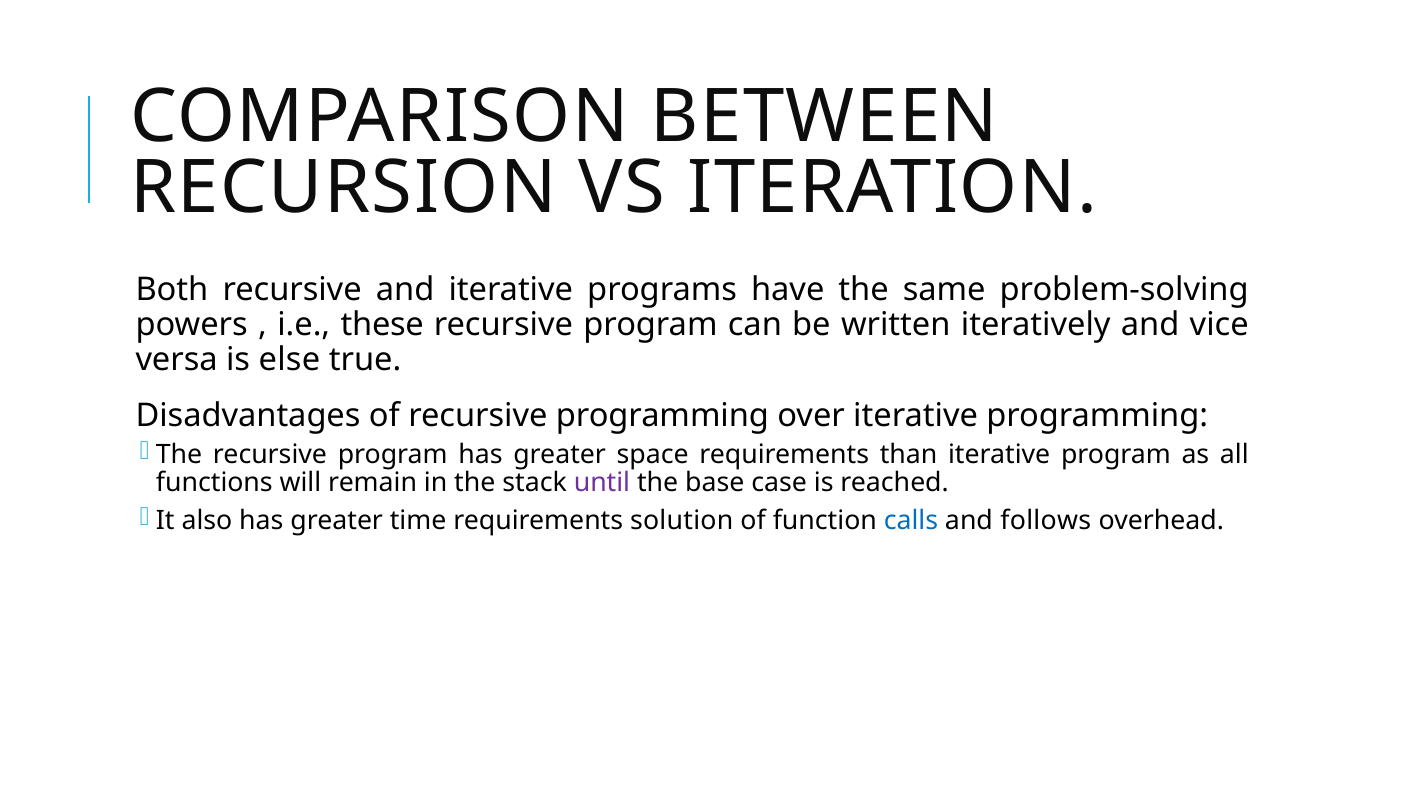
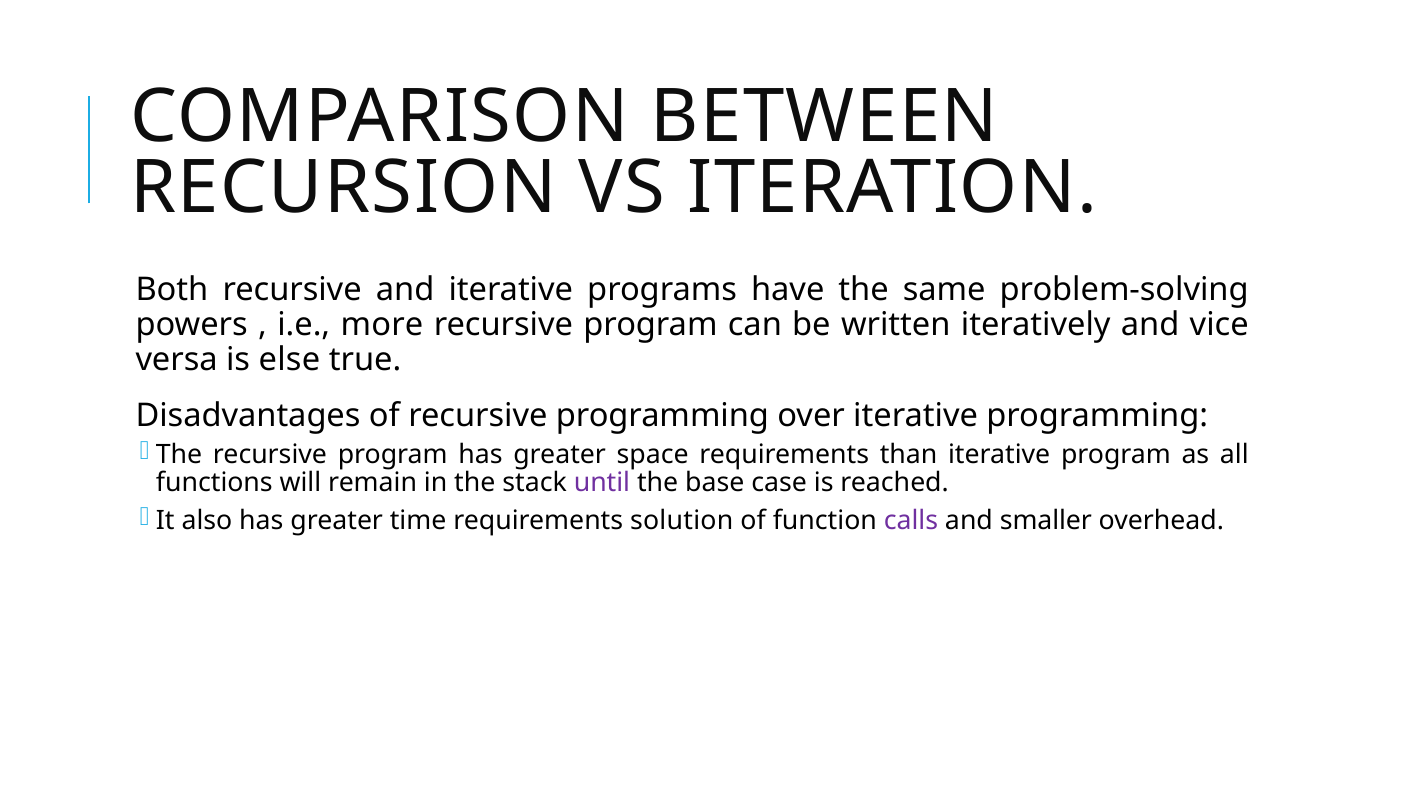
these: these -> more
calls colour: blue -> purple
follows: follows -> smaller
